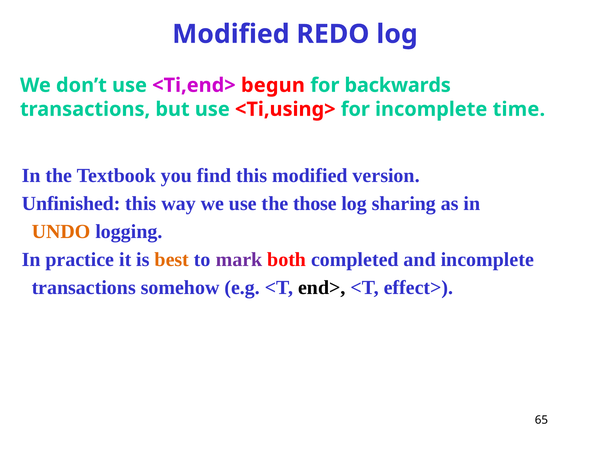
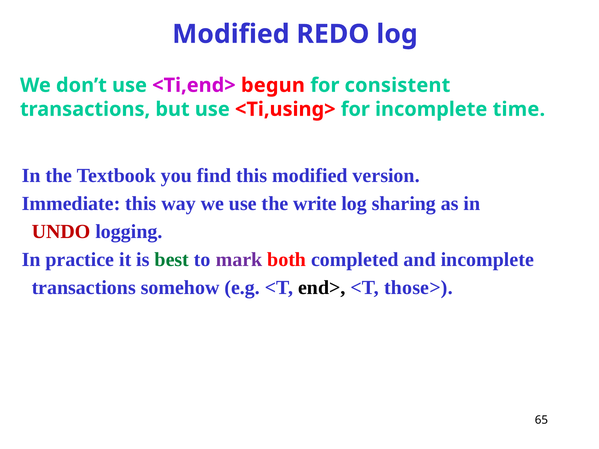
backwards: backwards -> consistent
Unfinished: Unfinished -> Immediate
those: those -> write
UNDO colour: orange -> red
best colour: orange -> green
effect>: effect> -> those>
